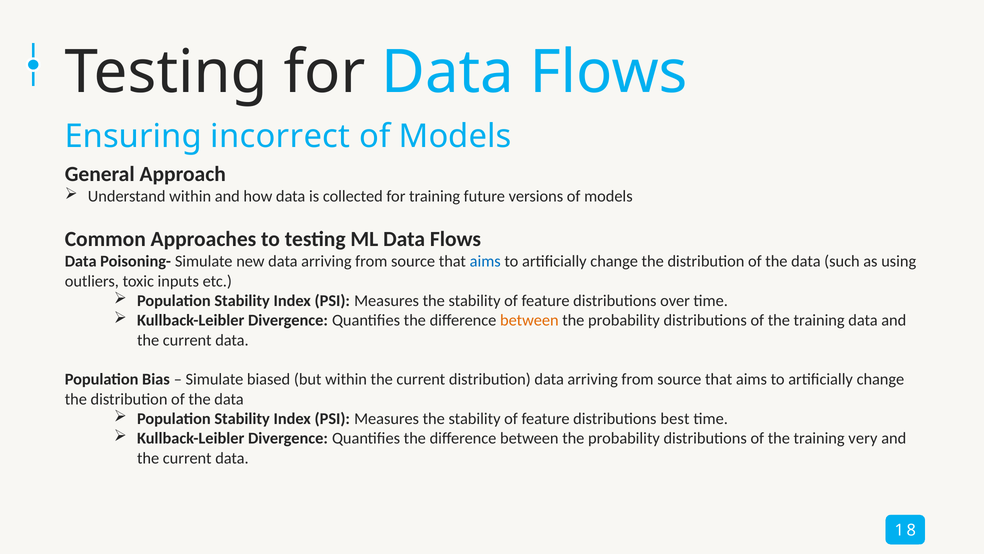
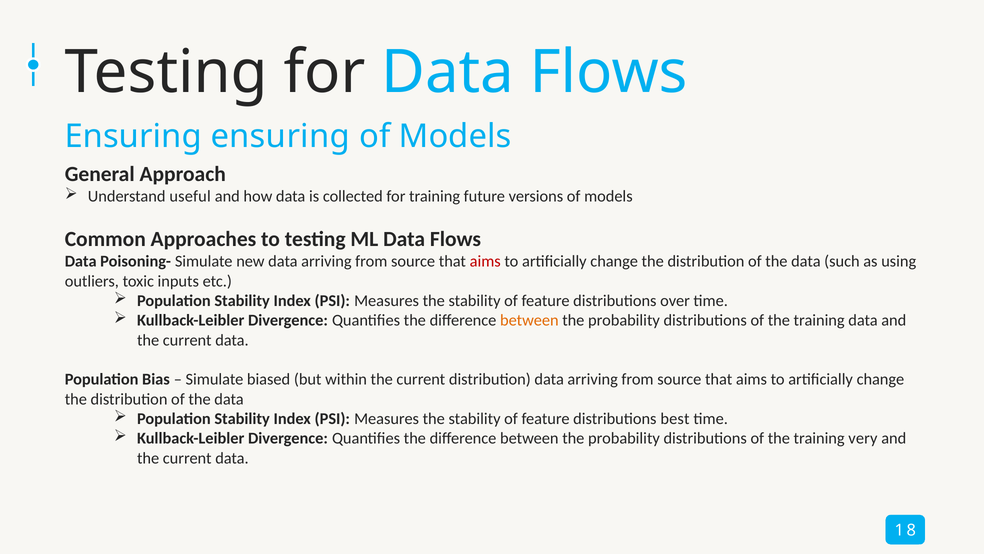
Ensuring incorrect: incorrect -> ensuring
Understand within: within -> useful
aims at (485, 261) colour: blue -> red
